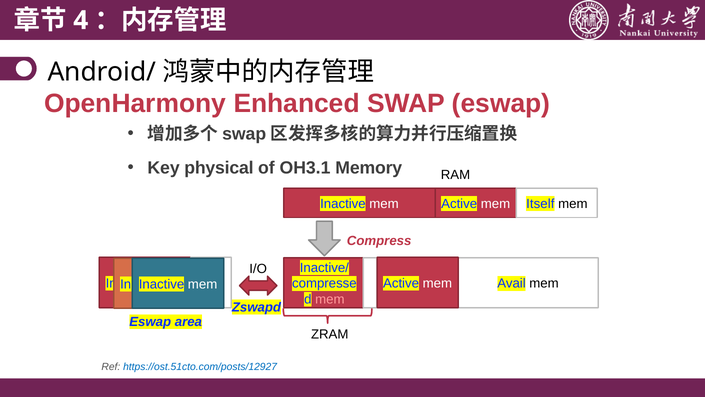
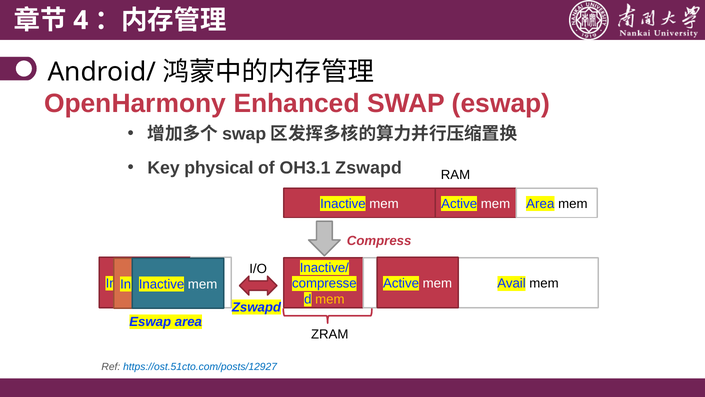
OH3.1 Memory: Memory -> Zswapd
mem Itself: Itself -> Area
mem at (330, 299) colour: pink -> yellow
